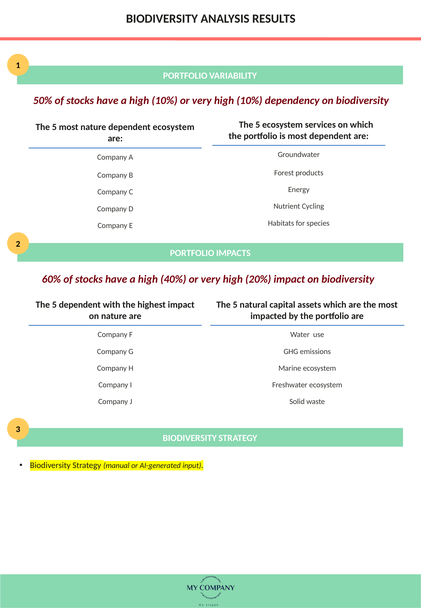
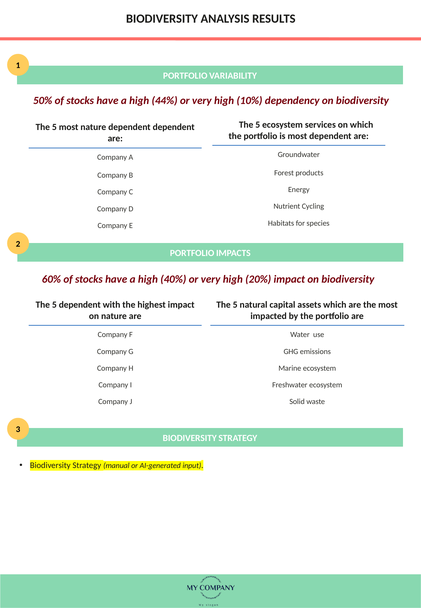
a high 10%: 10% -> 44%
dependent ecosystem: ecosystem -> dependent
